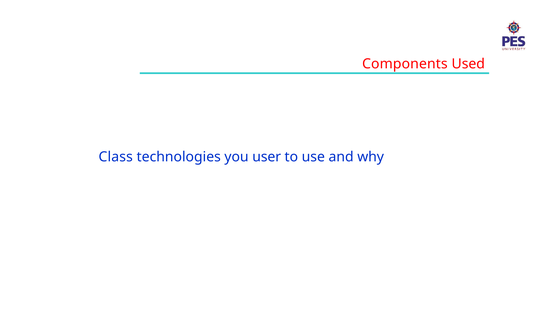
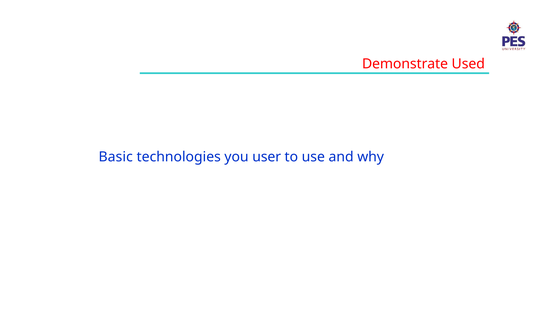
Components: Components -> Demonstrate
Class: Class -> Basic
